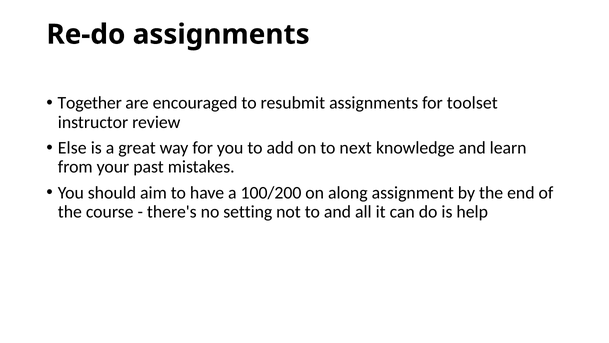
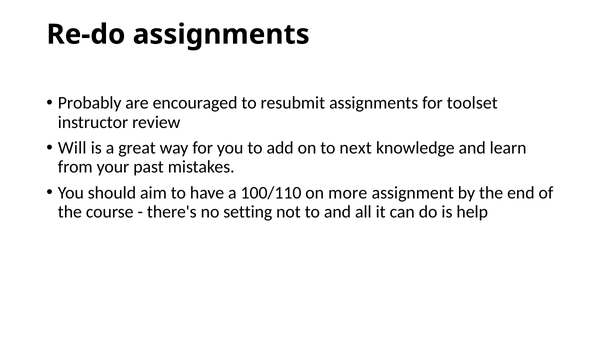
Together: Together -> Probably
Else: Else -> Will
100/200: 100/200 -> 100/110
along: along -> more
